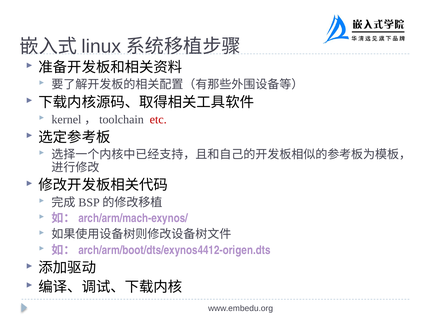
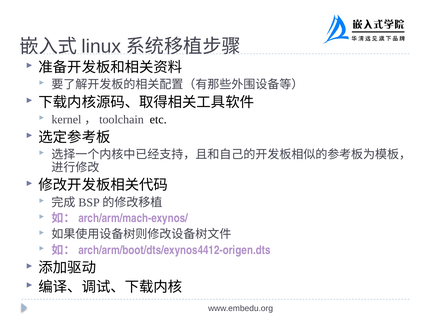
etc colour: red -> black
